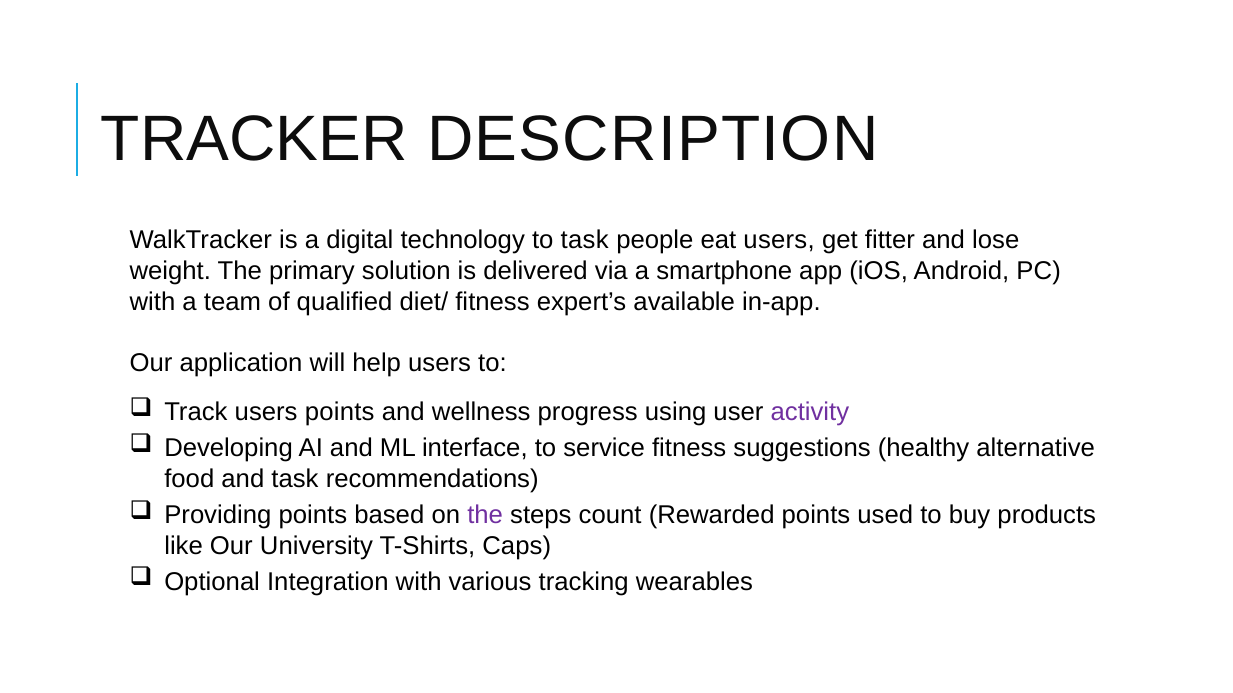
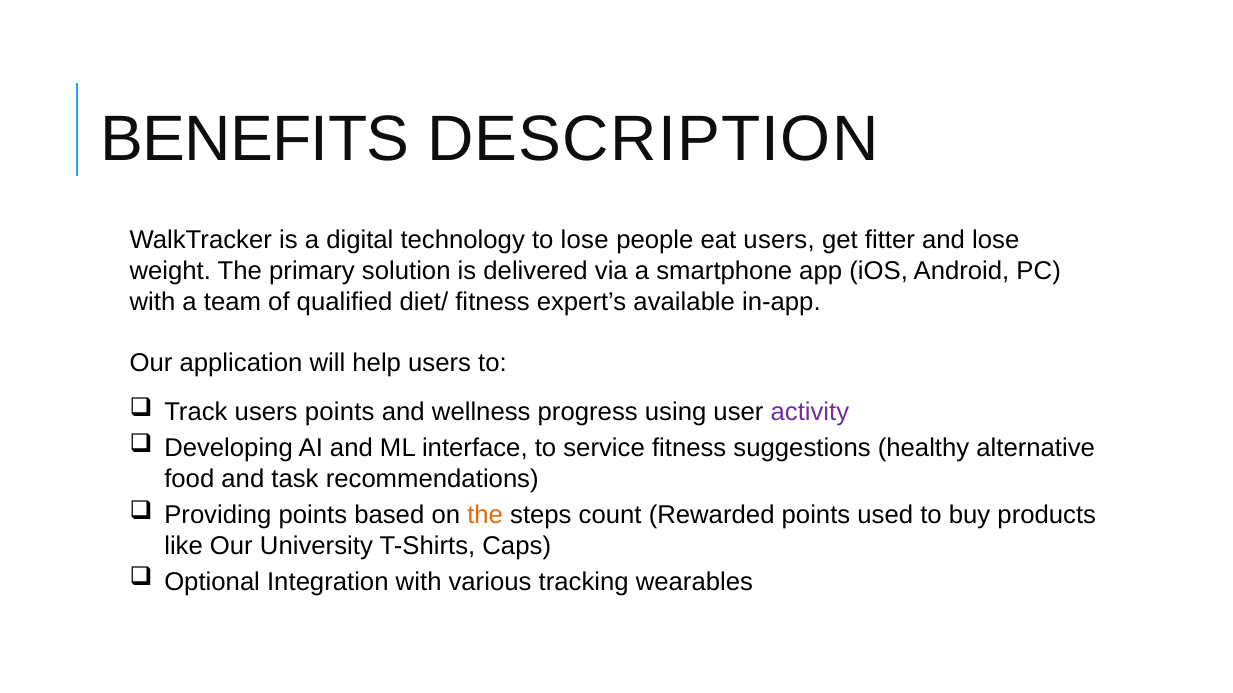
TRACKER: TRACKER -> BENEFITS
to task: task -> lose
the at (485, 515) colour: purple -> orange
